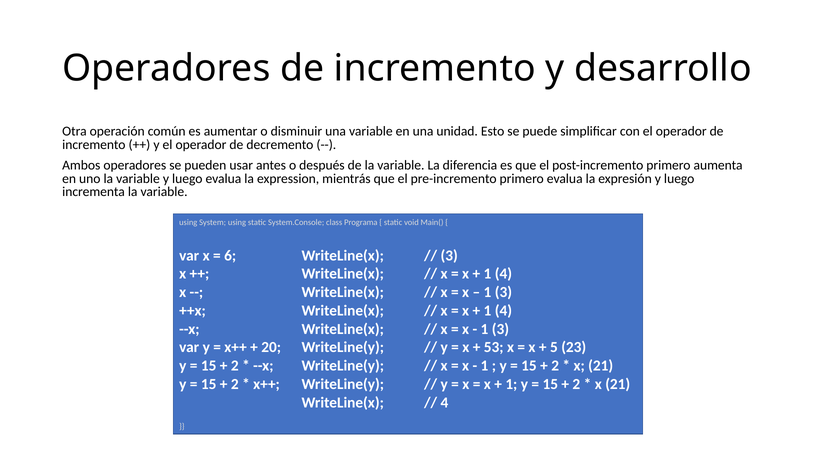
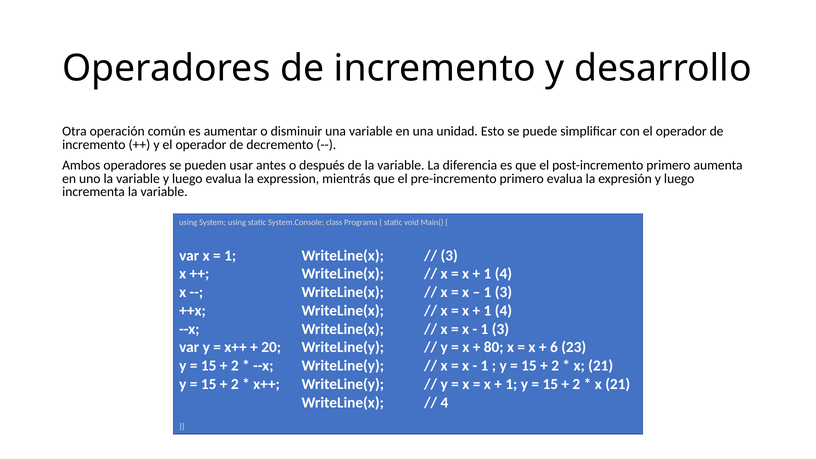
6 at (230, 256): 6 -> 1
53: 53 -> 80
5: 5 -> 6
